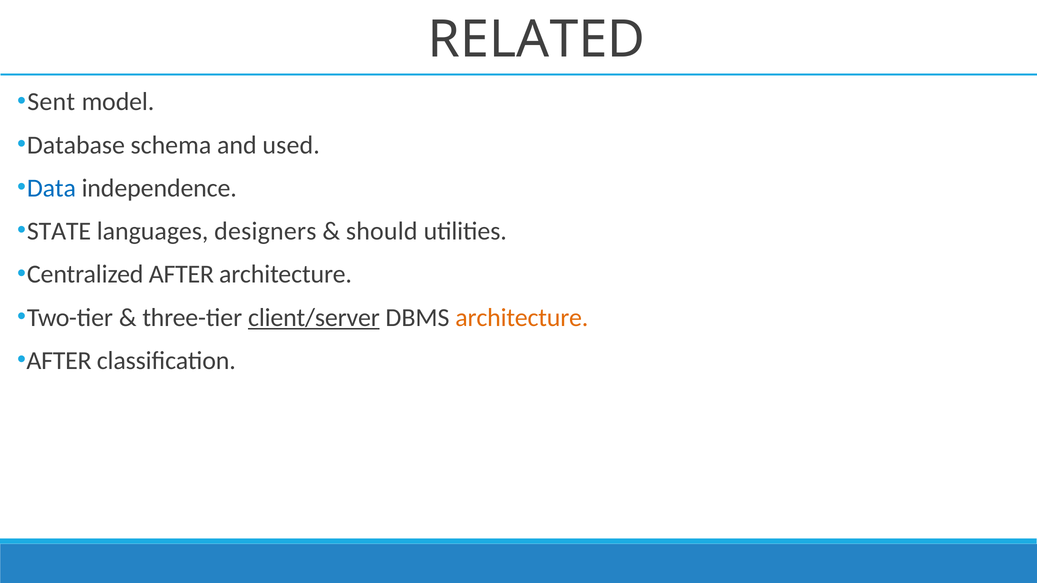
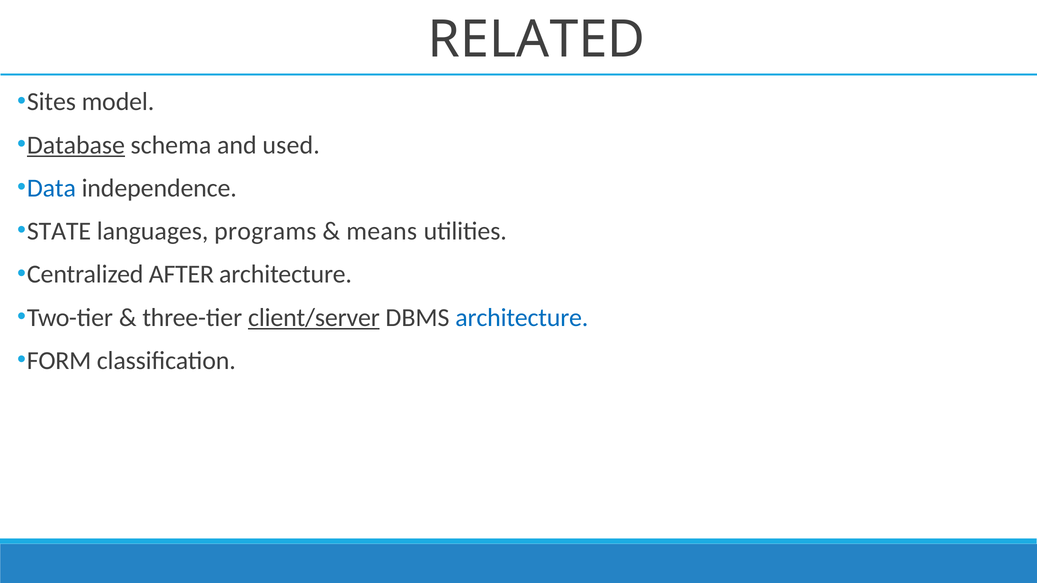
Sent: Sent -> Sites
Database underline: none -> present
designers: designers -> programs
should: should -> means
architecture at (522, 318) colour: orange -> blue
AFTER at (59, 361): AFTER -> FORM
